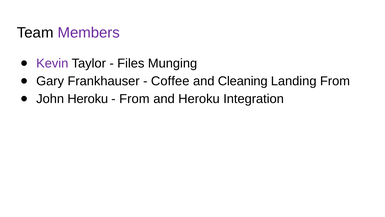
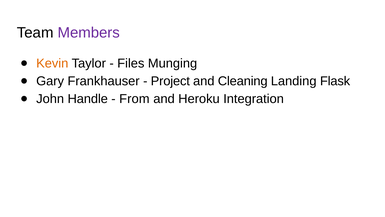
Kevin colour: purple -> orange
Coffee: Coffee -> Project
Landing From: From -> Flask
John Heroku: Heroku -> Handle
